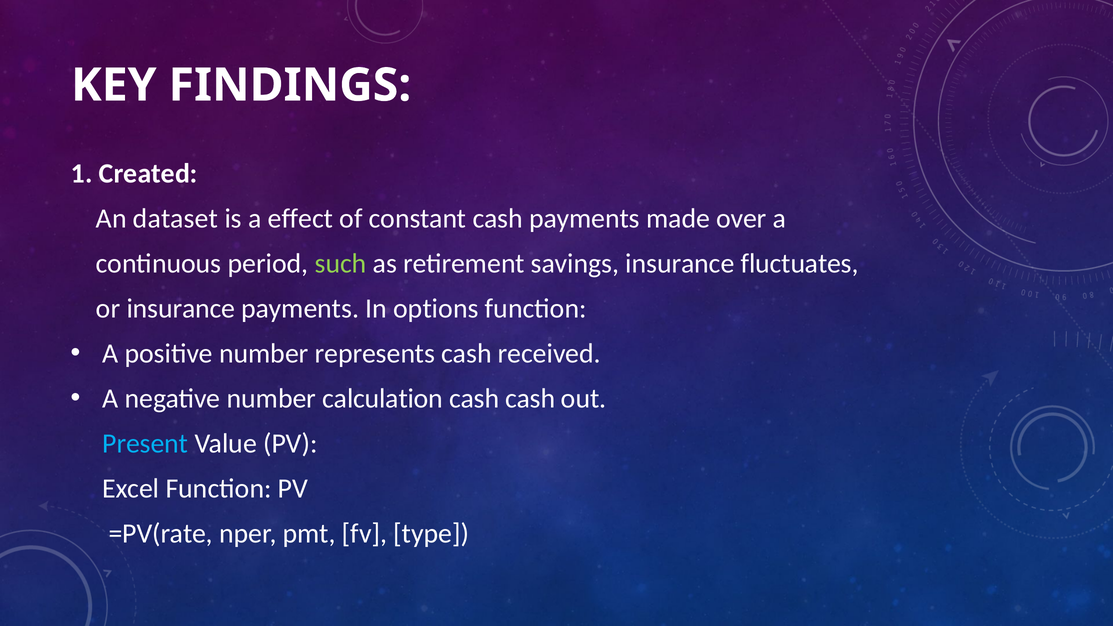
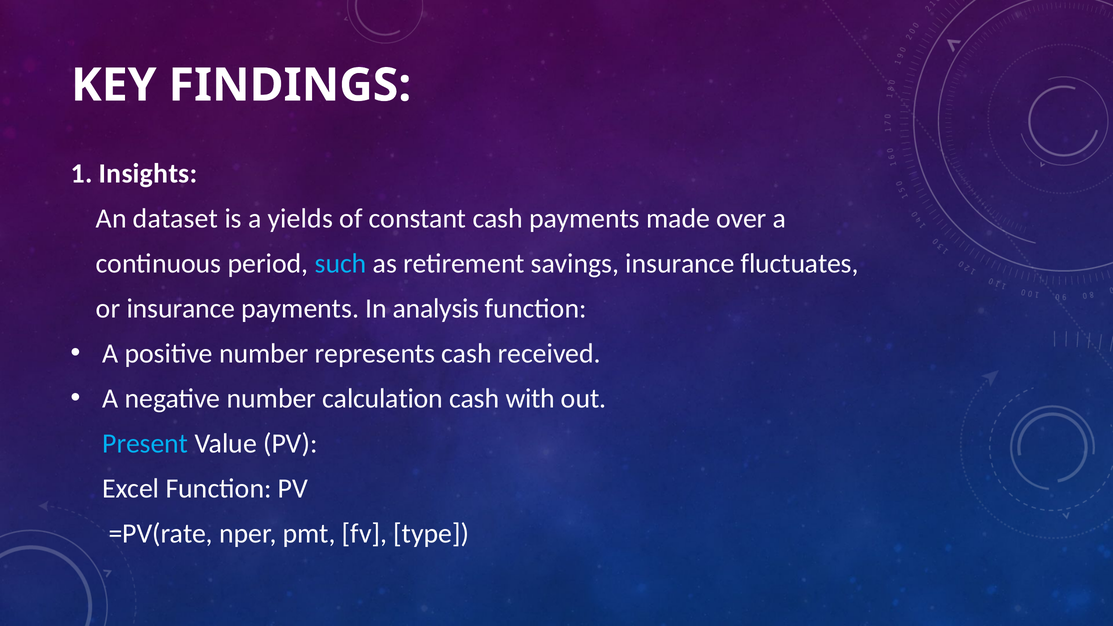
Created: Created -> Insights
effect: effect -> yields
such colour: light green -> light blue
options: options -> analysis
cash cash: cash -> with
